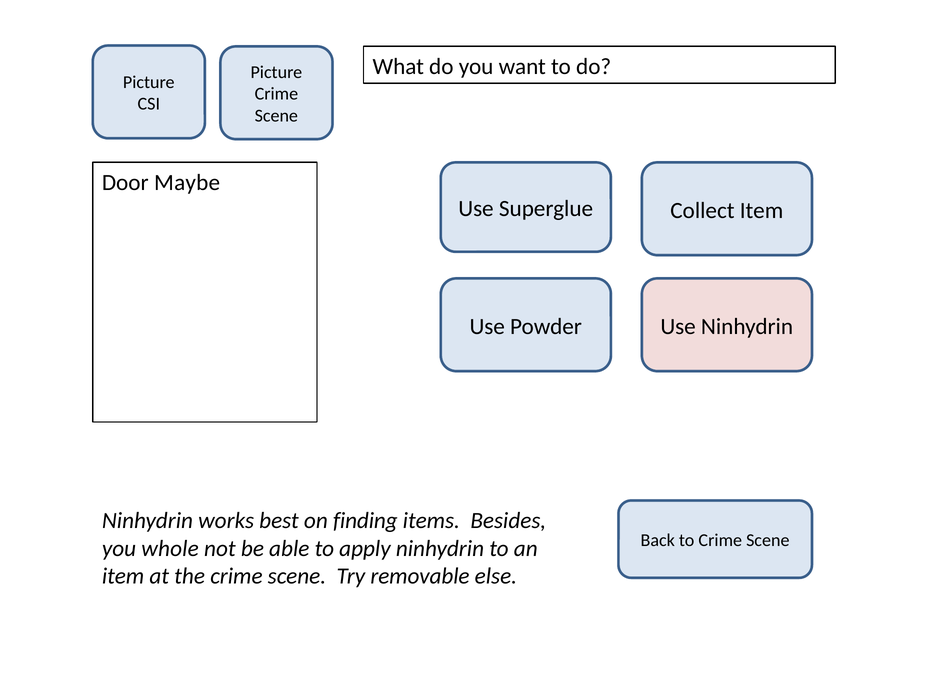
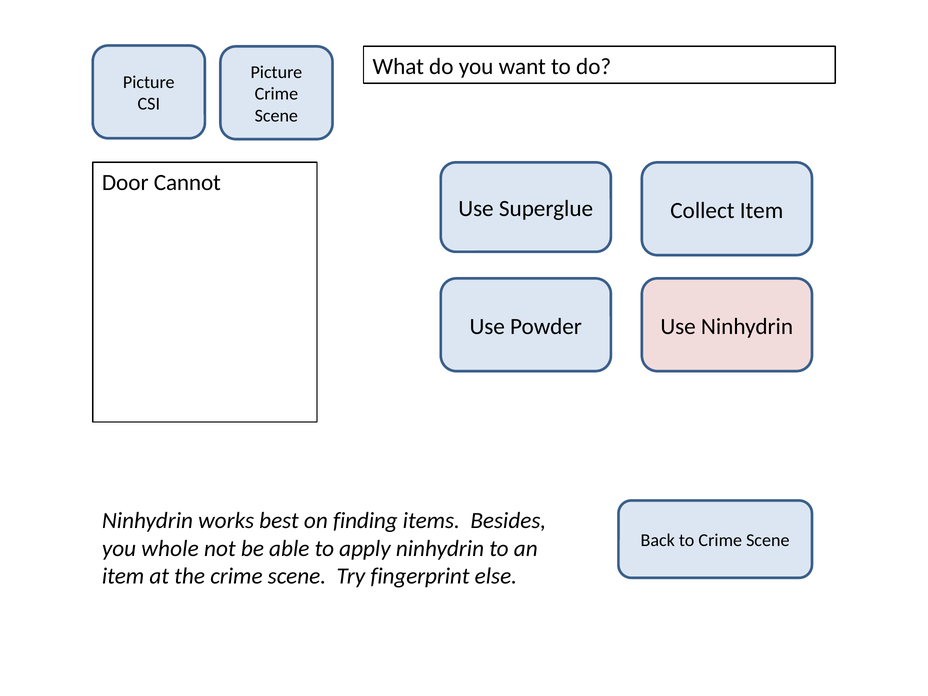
Maybe: Maybe -> Cannot
removable: removable -> fingerprint
